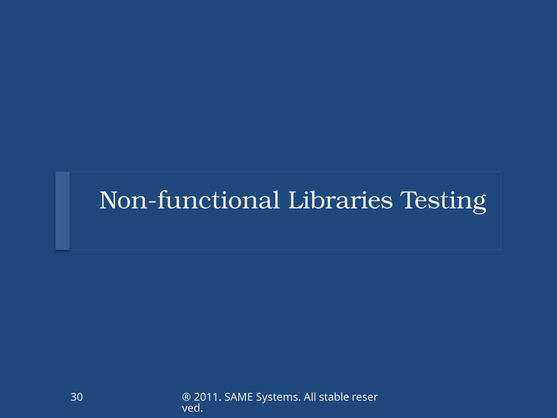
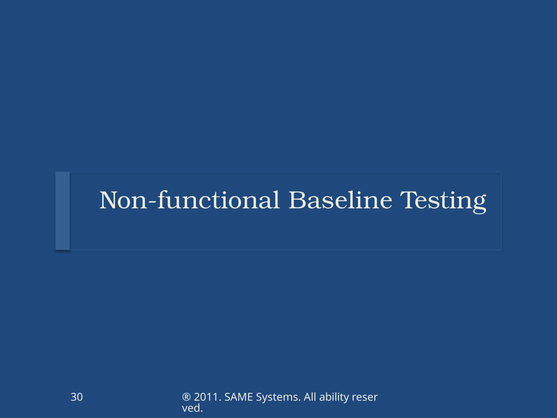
Libraries: Libraries -> Baseline
stable: stable -> ability
